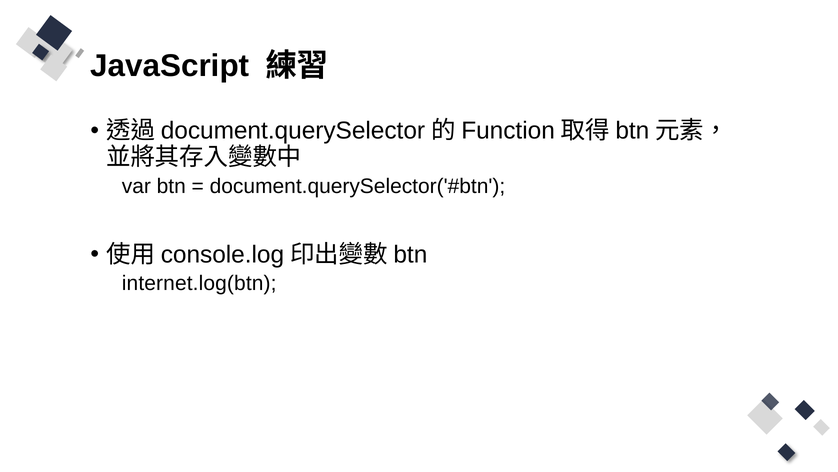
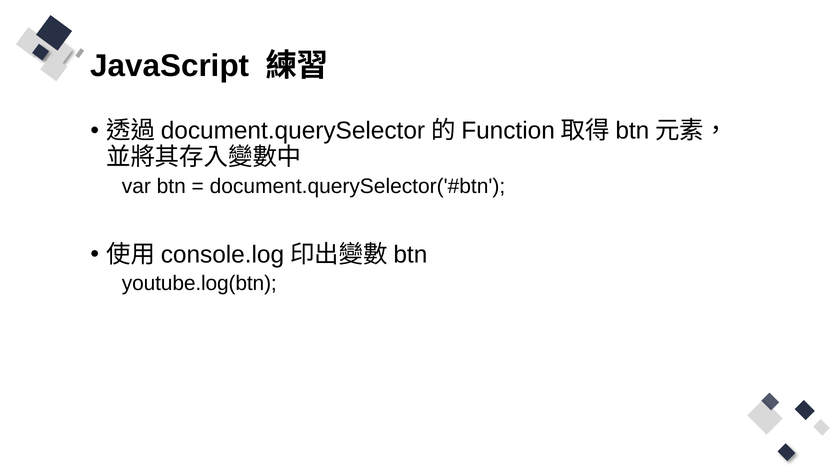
internet.log(btn: internet.log(btn -> youtube.log(btn
